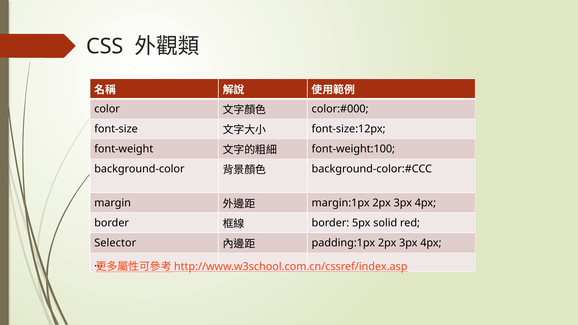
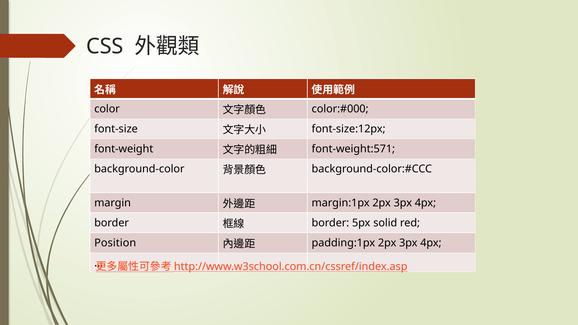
font-weight:100: font-weight:100 -> font-weight:571
Selector: Selector -> Position
